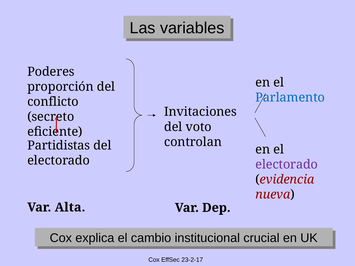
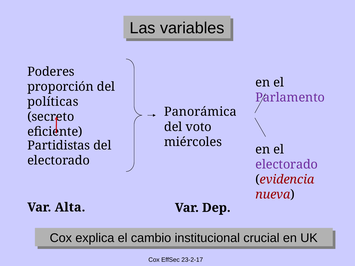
Parlamento colour: blue -> purple
conflicto: conflicto -> políticas
Invitaciones: Invitaciones -> Panorámica
controlan: controlan -> miércoles
